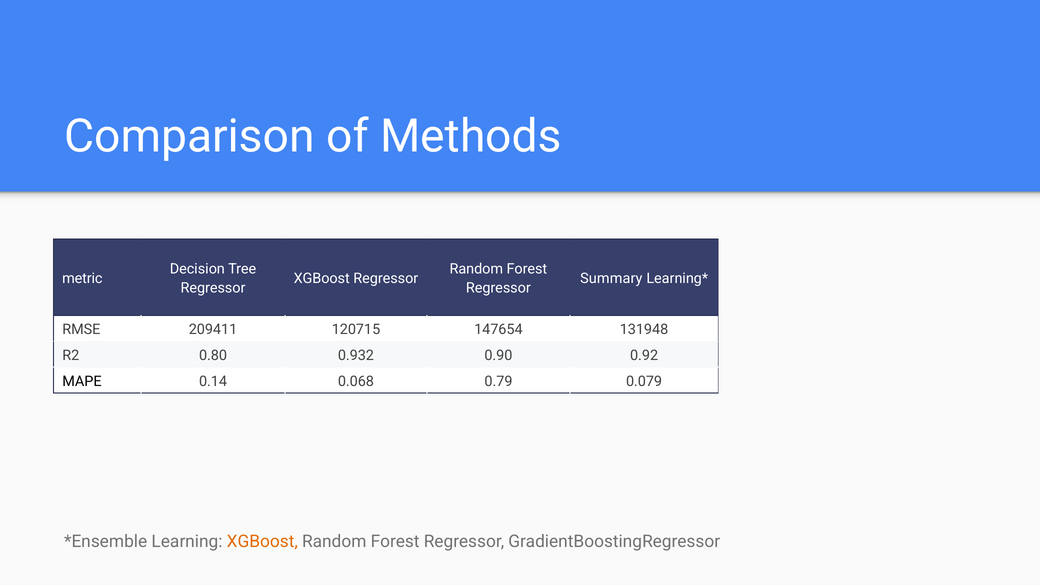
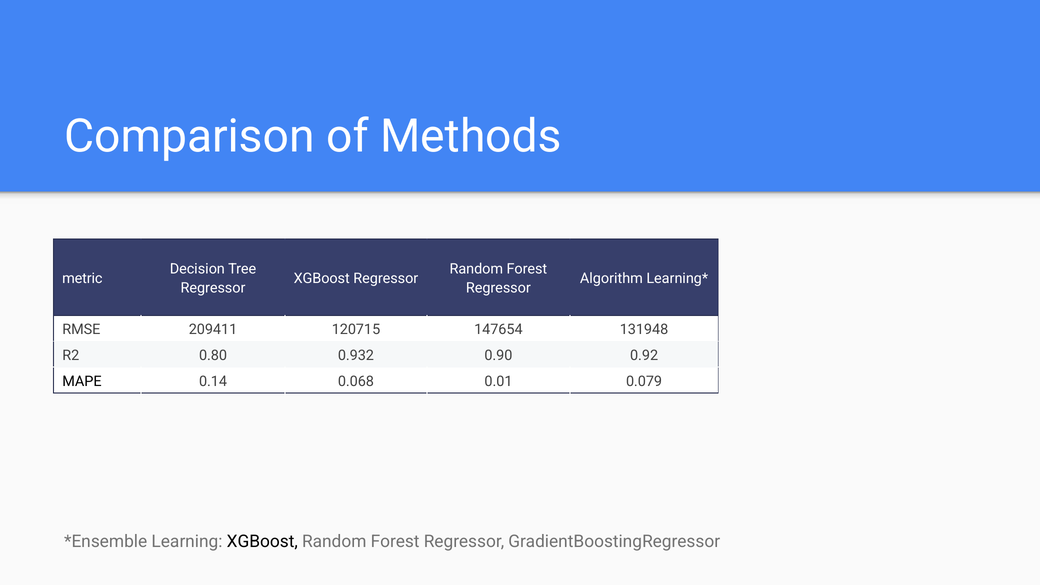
Summary: Summary -> Algorithm
0.79: 0.79 -> 0.01
XGBoost at (262, 541) colour: orange -> black
